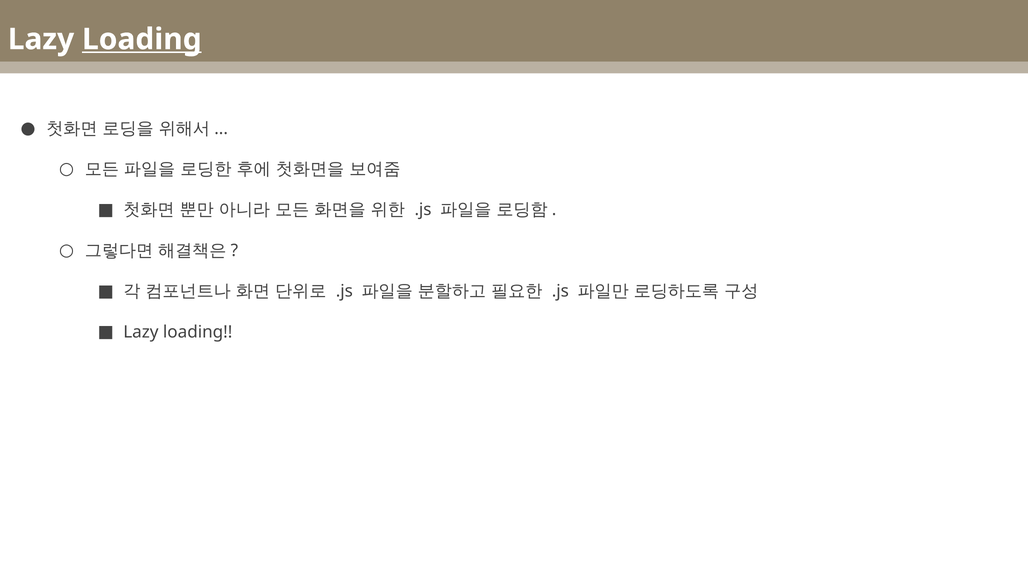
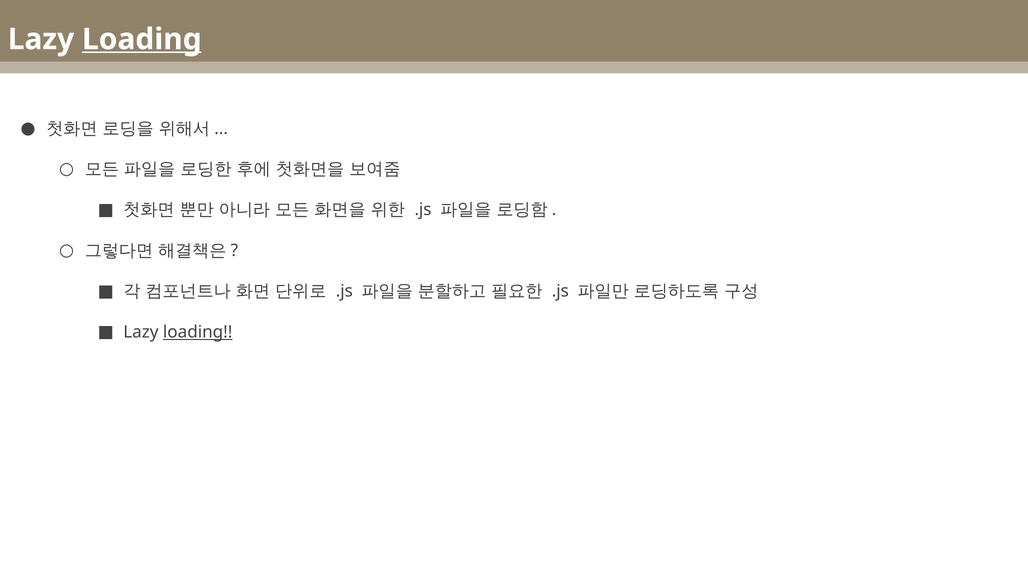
loading at (198, 332) underline: none -> present
